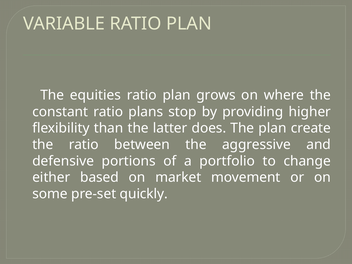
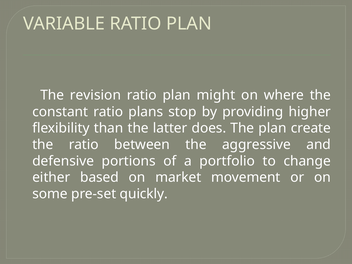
equities: equities -> revision
grows: grows -> might
